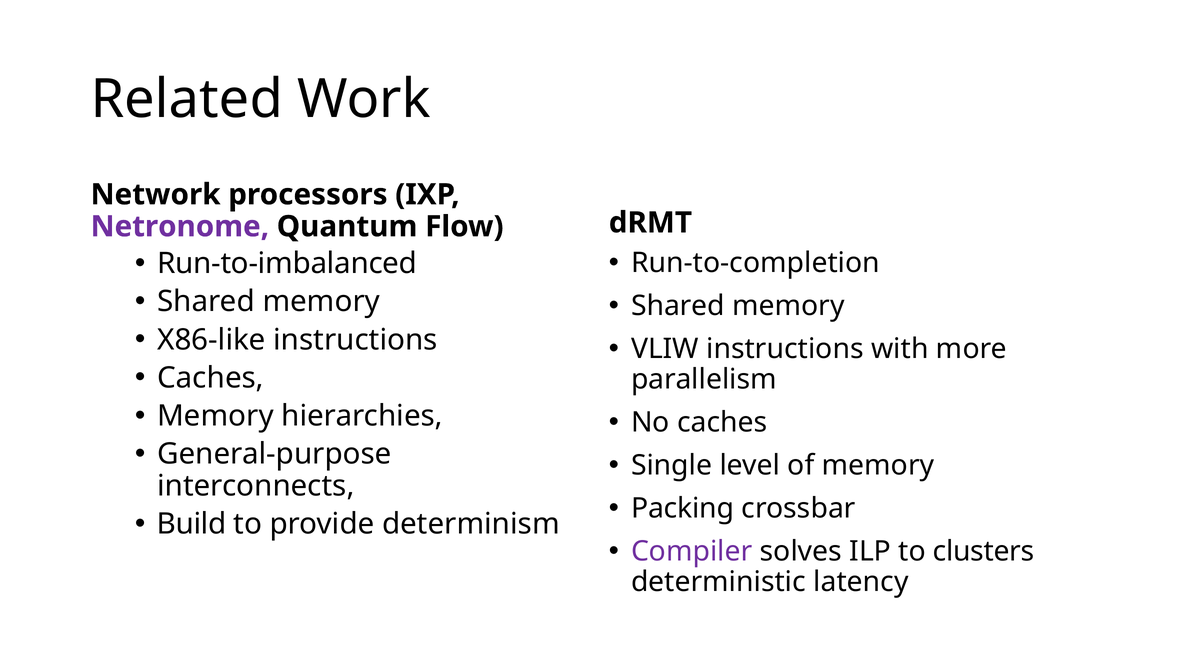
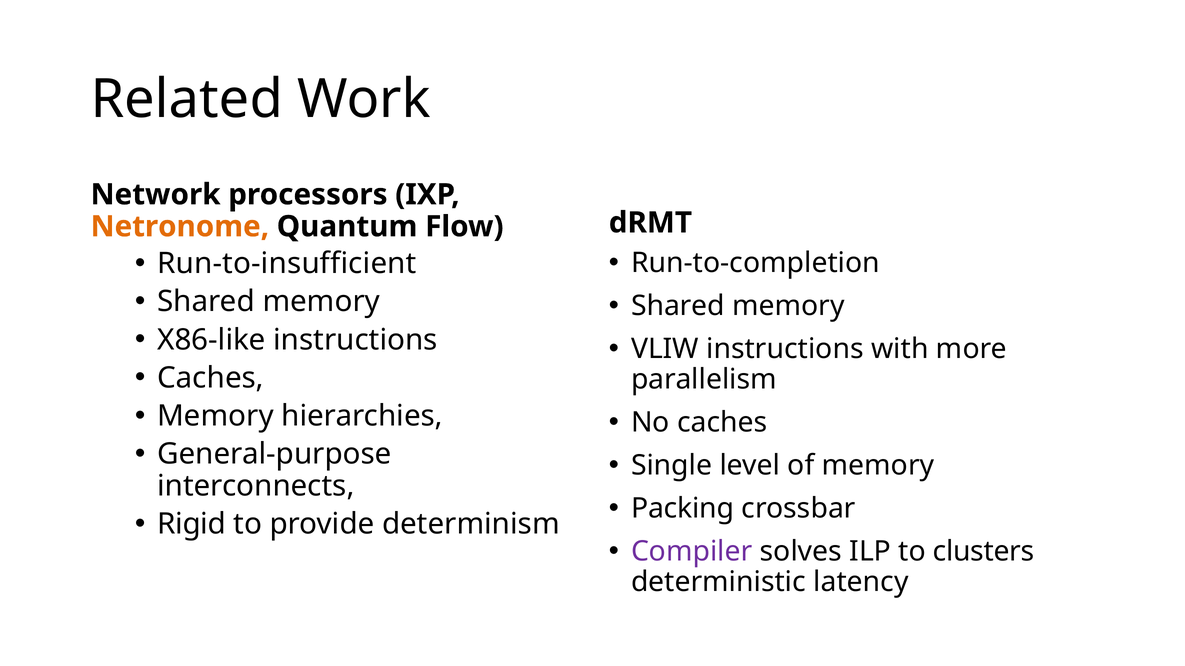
Netronome colour: purple -> orange
Run-to-imbalanced: Run-to-imbalanced -> Run-to-insufficient
Build: Build -> Rigid
